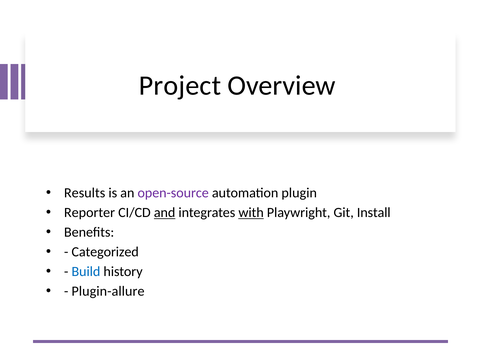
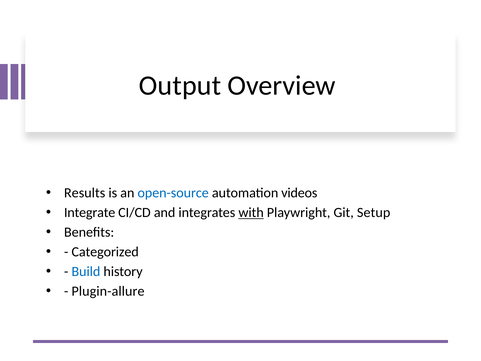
Project: Project -> Output
open-source colour: purple -> blue
plugin: plugin -> videos
Reporter: Reporter -> Integrate
and underline: present -> none
Install: Install -> Setup
